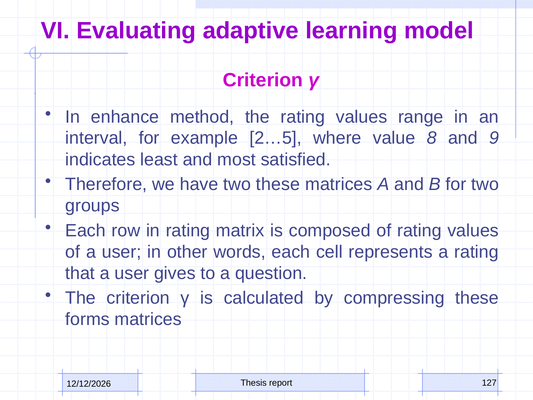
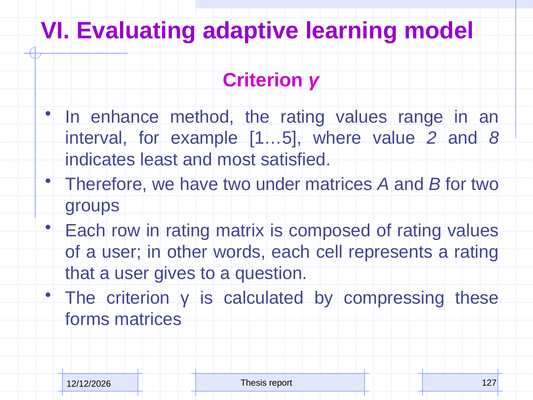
2…5: 2…5 -> 1…5
8: 8 -> 2
9: 9 -> 8
two these: these -> under
